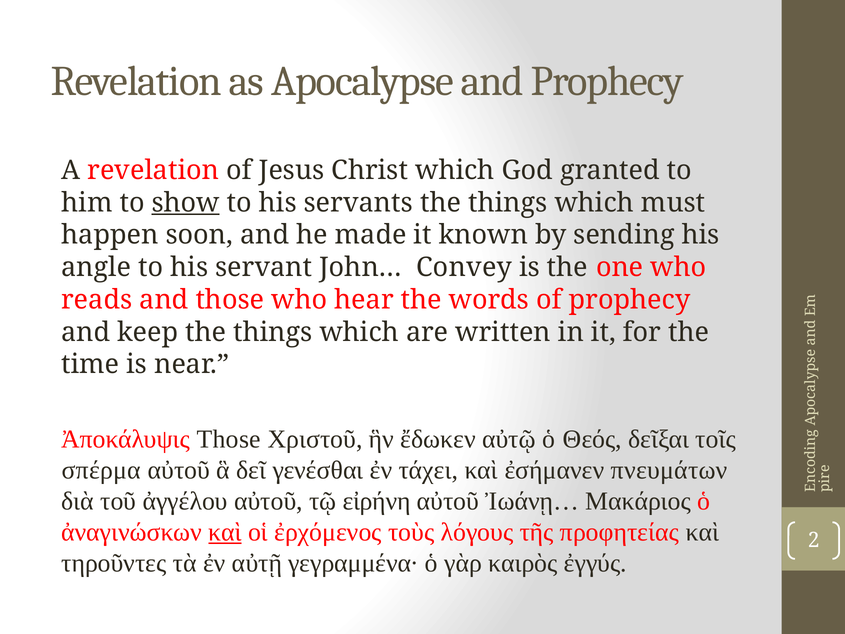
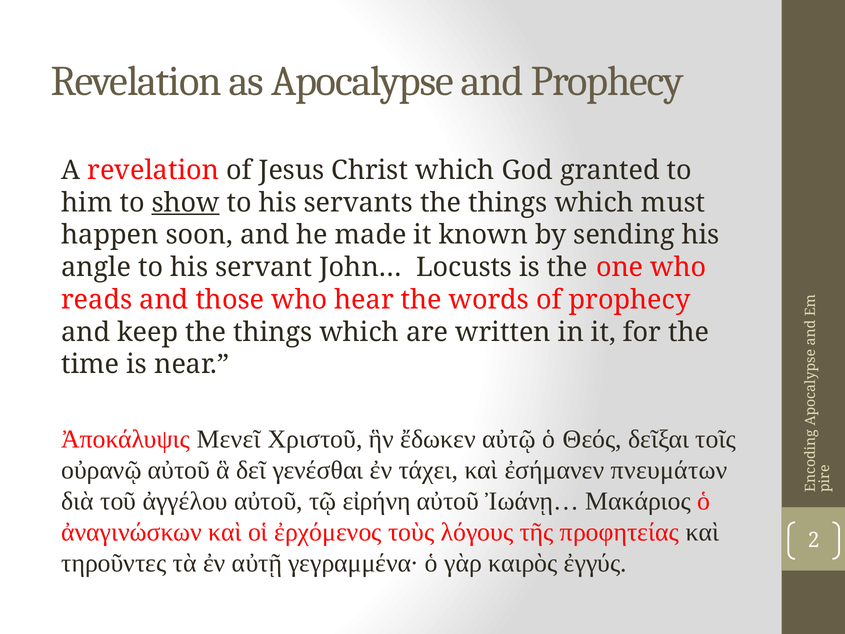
Convey: Convey -> Locusts
Ἀποκάλυψις Those: Those -> Μενεῖ
σπέρμα: σπέρμα -> οὐρανῷ
καὶ at (225, 532) underline: present -> none
